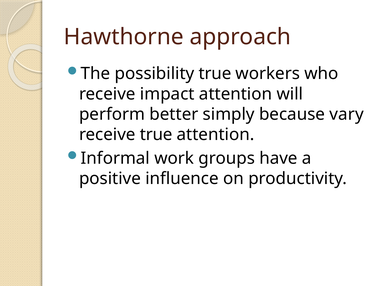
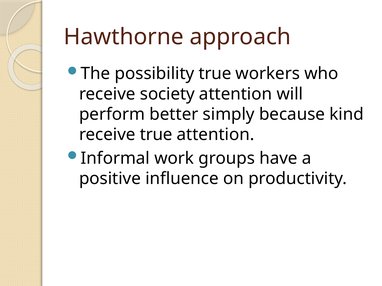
impact: impact -> society
vary: vary -> kind
